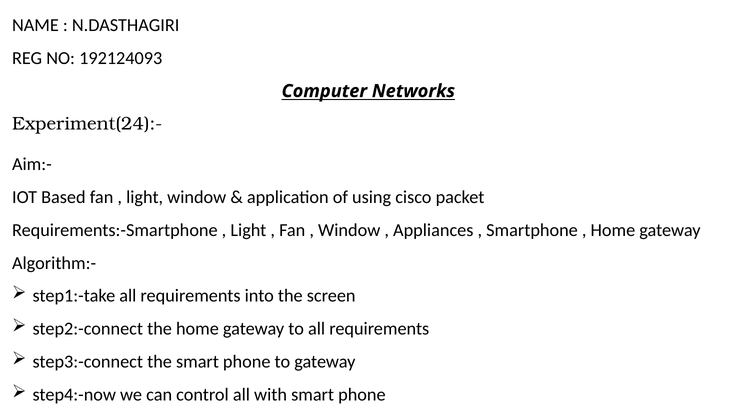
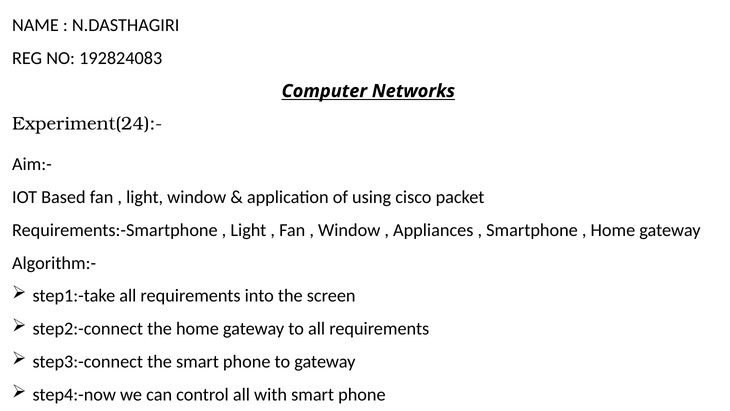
192124093: 192124093 -> 192824083
